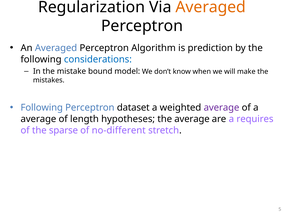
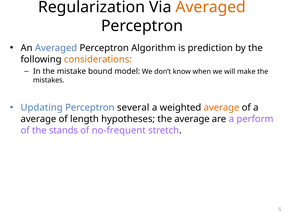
considerations colour: blue -> orange
Following at (42, 108): Following -> Updating
dataset: dataset -> several
average at (221, 108) colour: purple -> orange
requires: requires -> perform
sparse: sparse -> stands
no-different: no-different -> no-frequent
